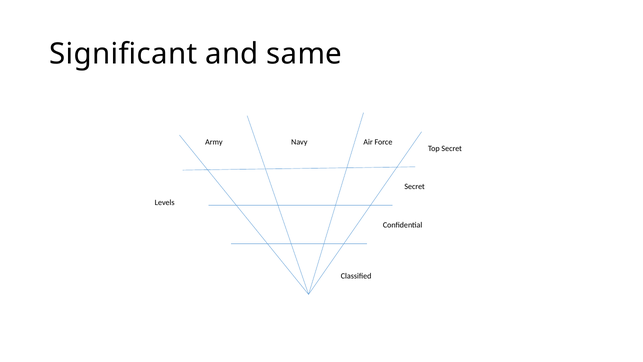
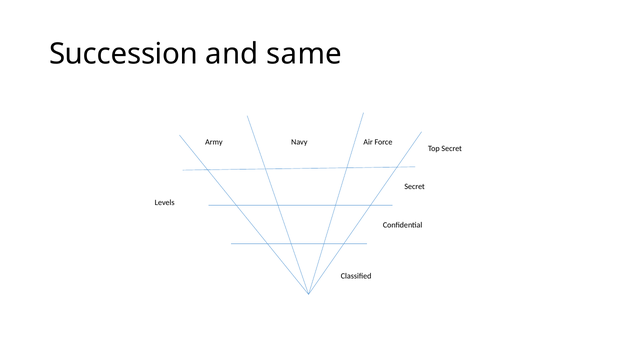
Significant: Significant -> Succession
